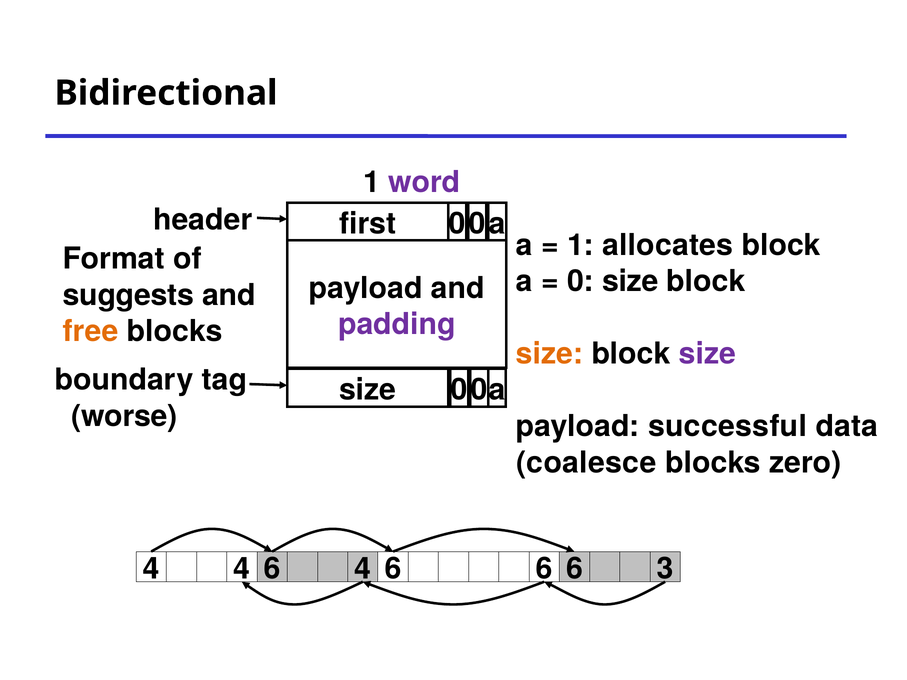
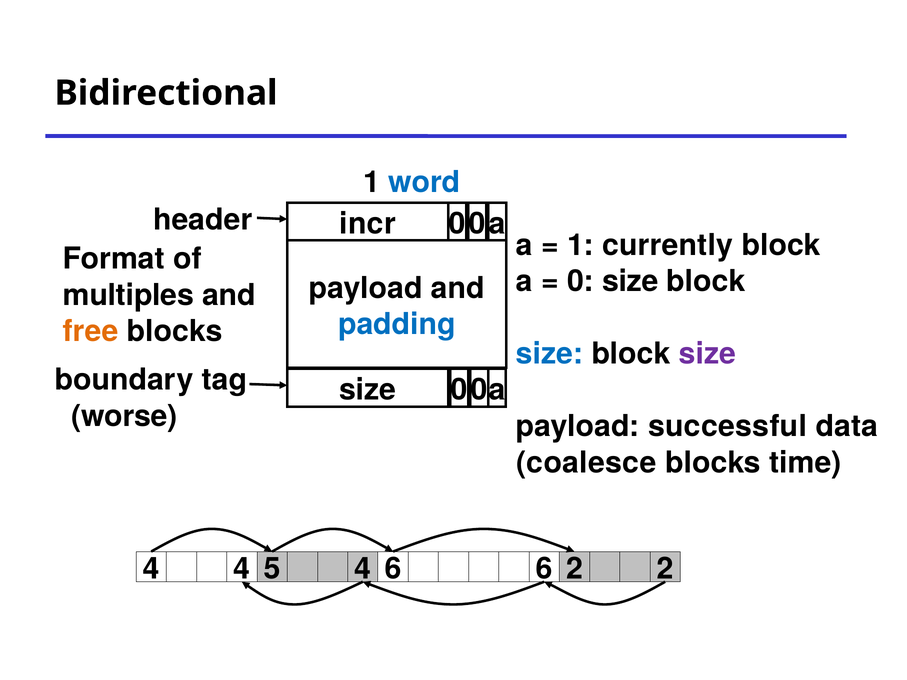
word colour: purple -> blue
first: first -> incr
allocates: allocates -> currently
suggests: suggests -> multiples
padding colour: purple -> blue
size at (550, 354) colour: orange -> blue
zero: zero -> time
6 at (272, 569): 6 -> 5
6 at (574, 569): 6 -> 2
3 at (665, 569): 3 -> 2
